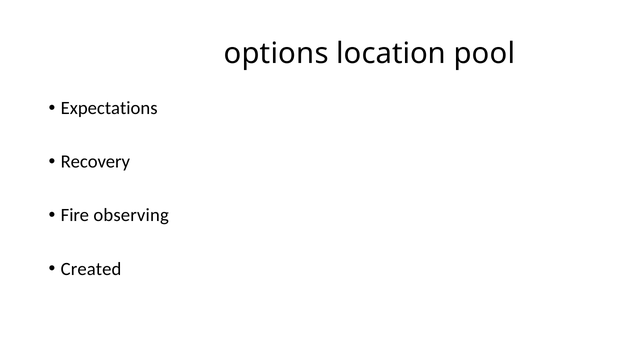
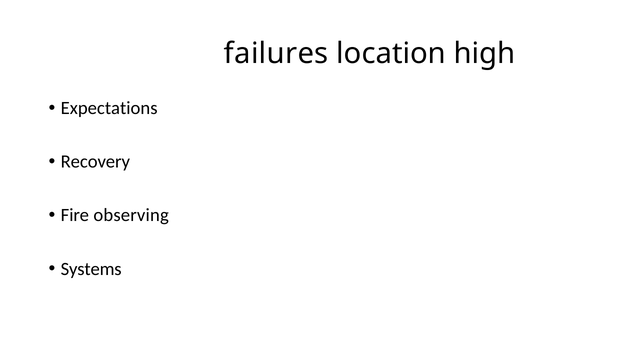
options: options -> failures
pool: pool -> high
Created: Created -> Systems
